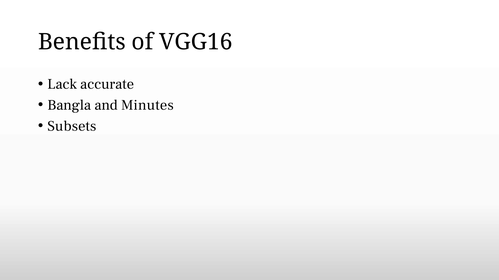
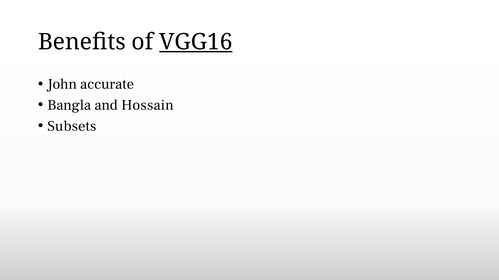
VGG16 underline: none -> present
Lack: Lack -> John
Minutes: Minutes -> Hossain
